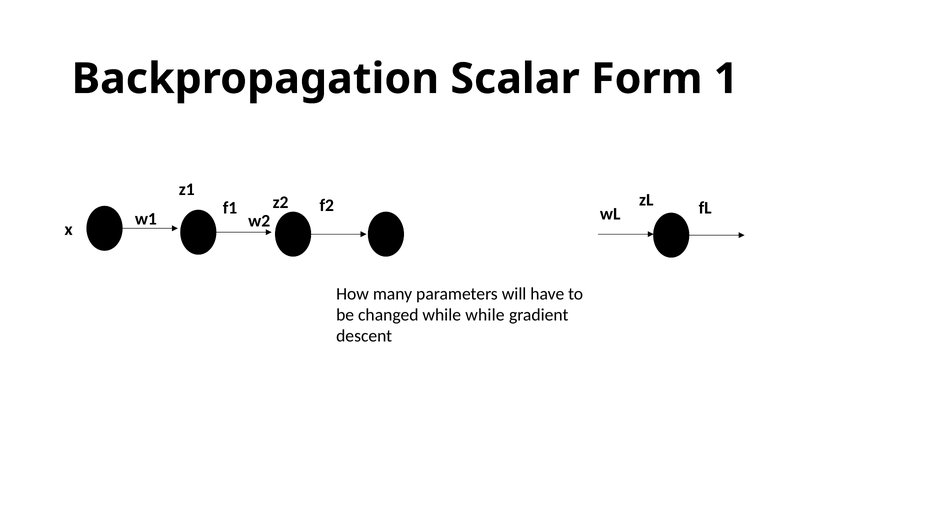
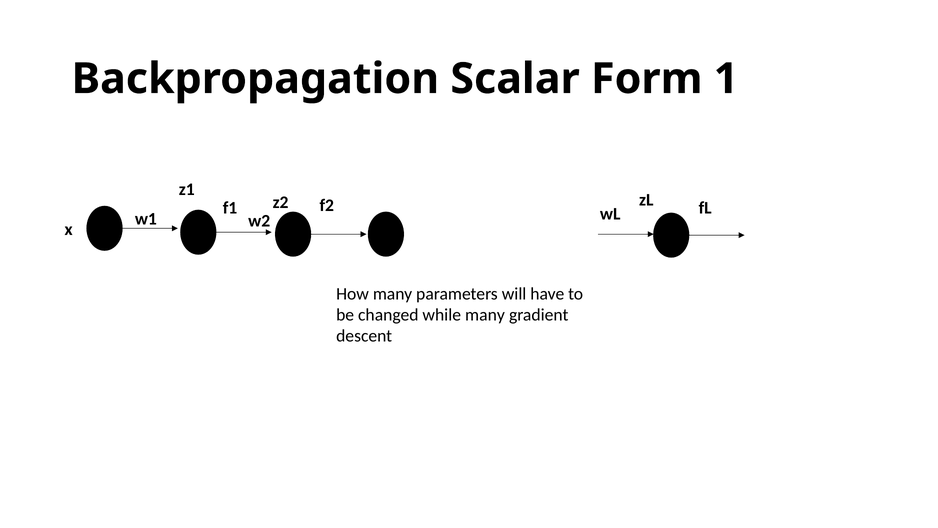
while while: while -> many
